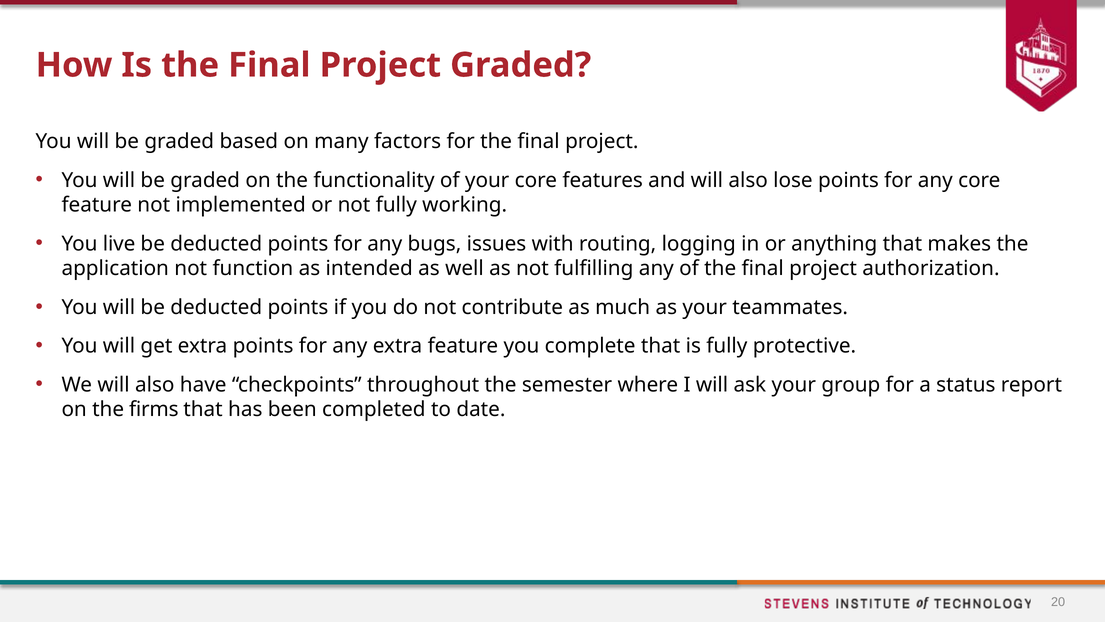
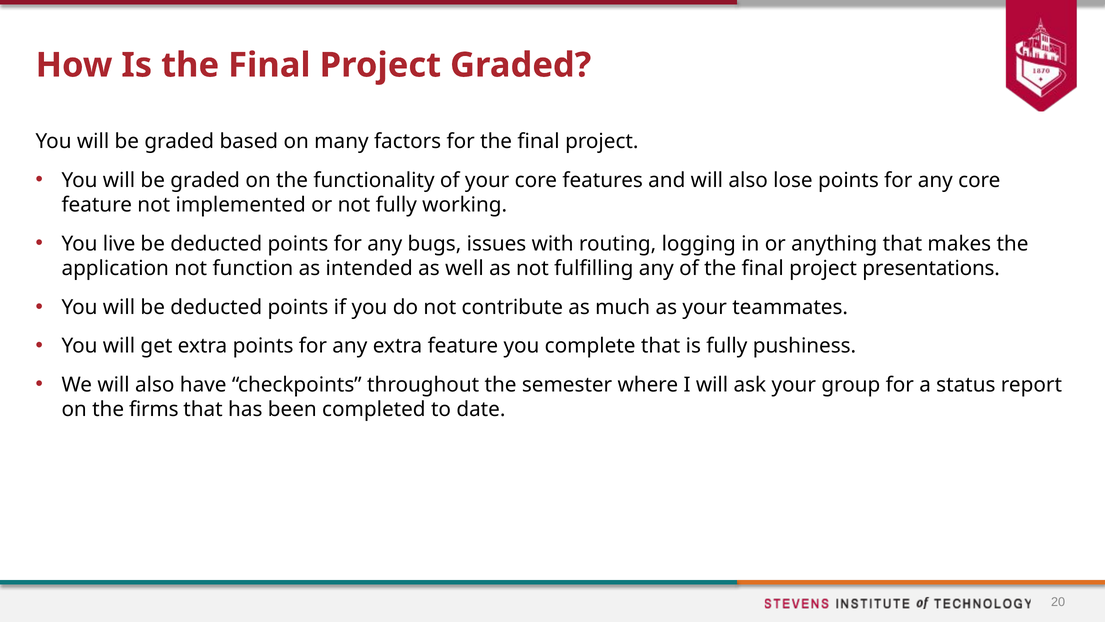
authorization: authorization -> presentations
protective: protective -> pushiness
